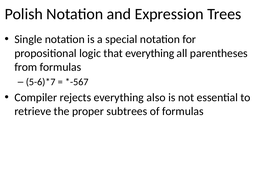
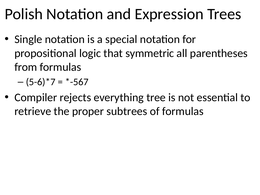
that everything: everything -> symmetric
also: also -> tree
